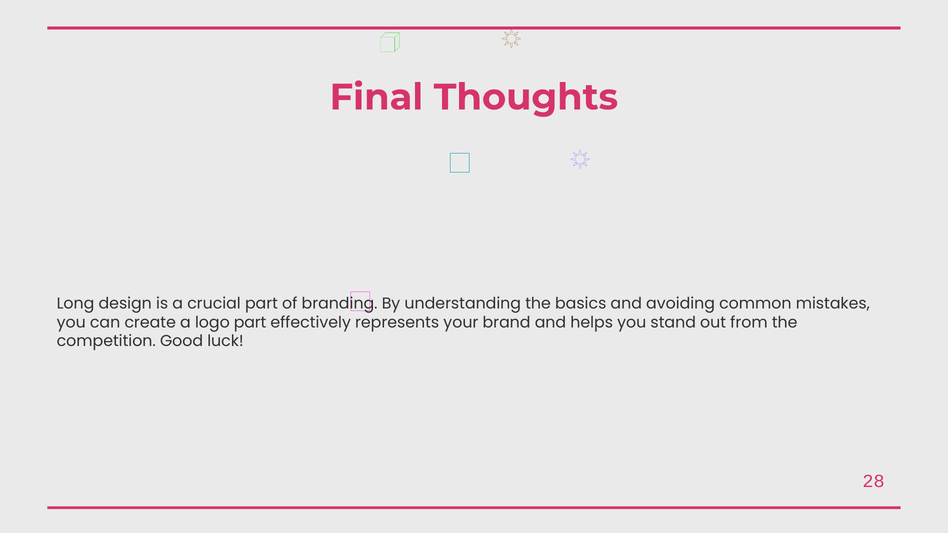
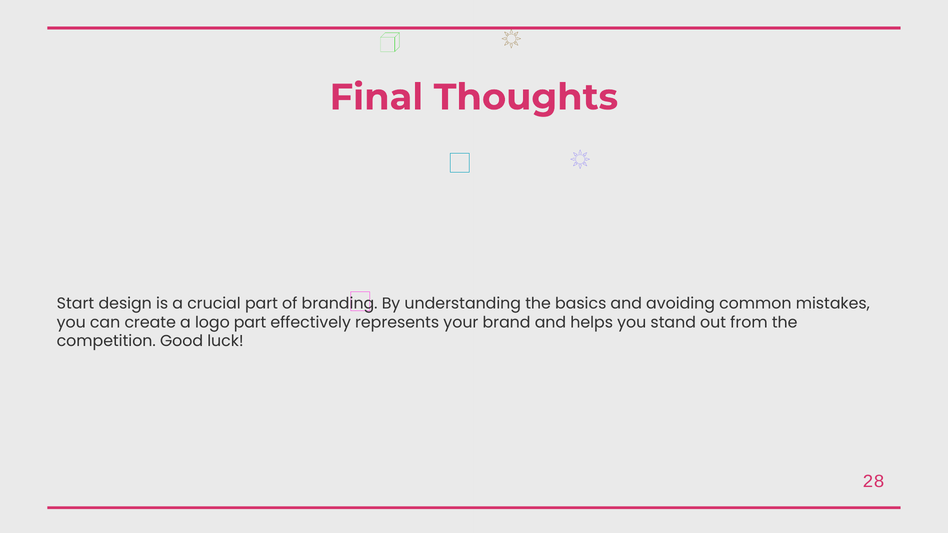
Long: Long -> Start
